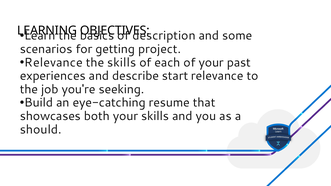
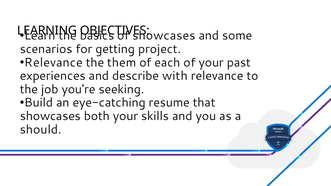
description at (164, 36): description -> showcases
the skills: skills -> them
start: start -> with
